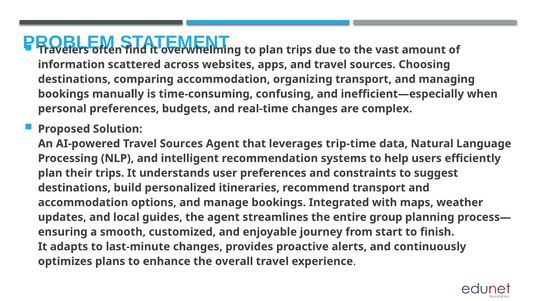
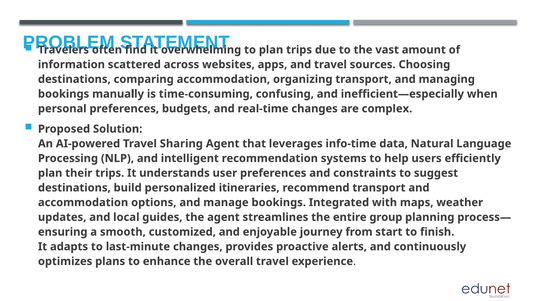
AI-powered Travel Sources: Sources -> Sharing
trip-time: trip-time -> info-time
